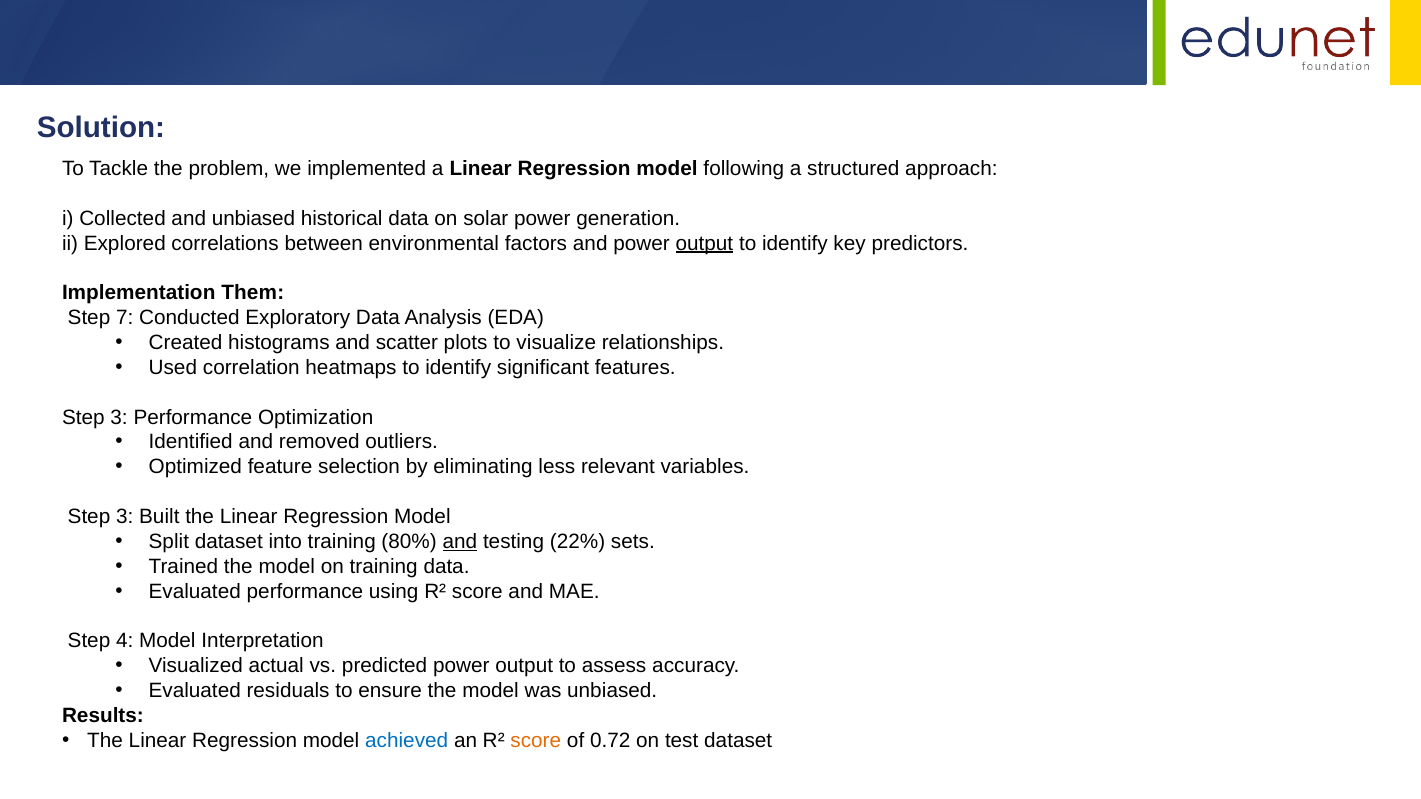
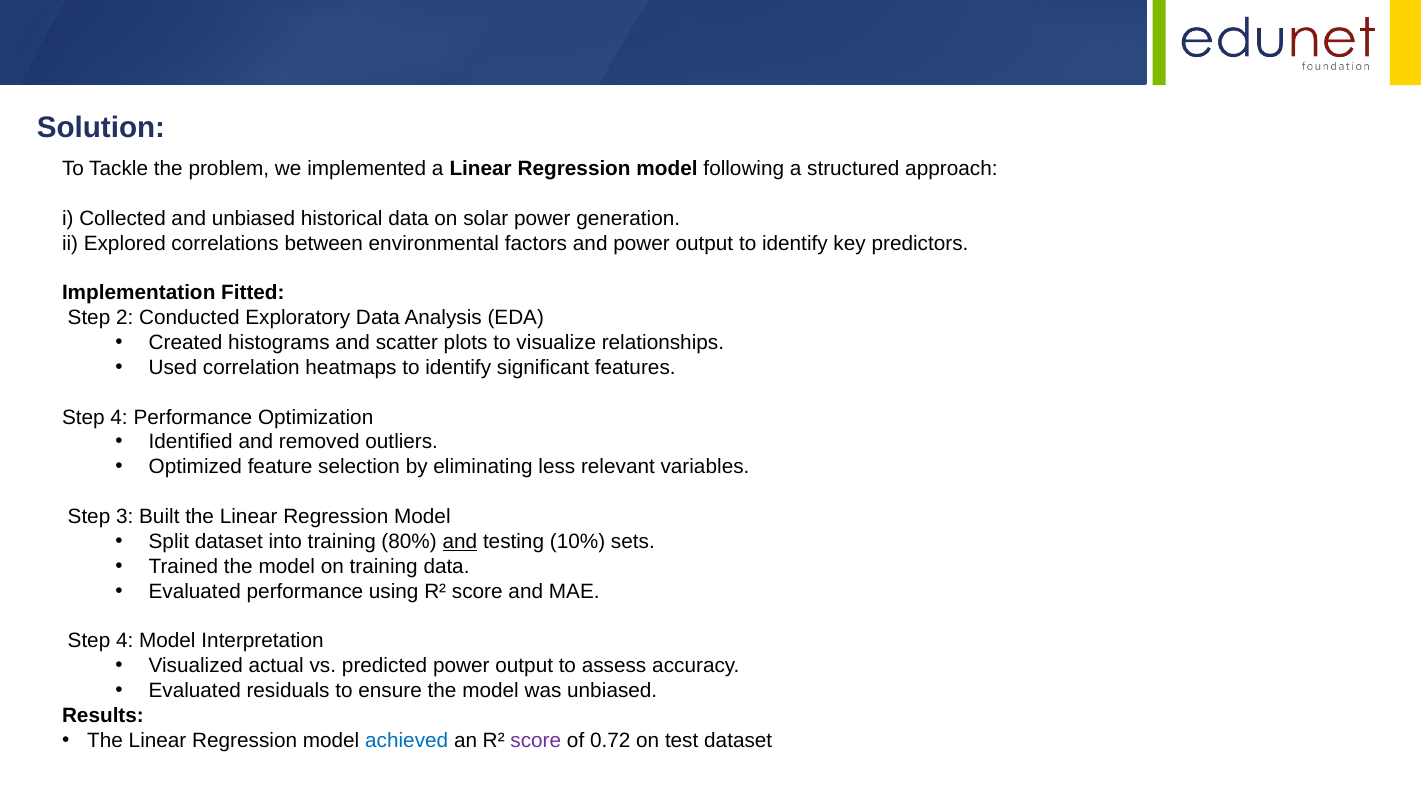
output at (704, 243) underline: present -> none
Them: Them -> Fitted
7: 7 -> 2
3 at (119, 417): 3 -> 4
22%: 22% -> 10%
score at (536, 741) colour: orange -> purple
